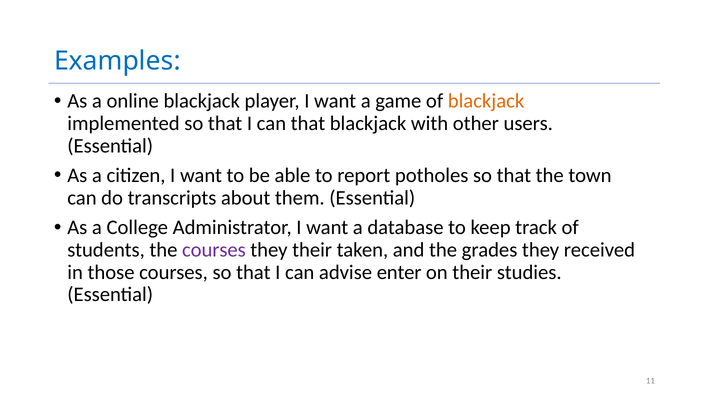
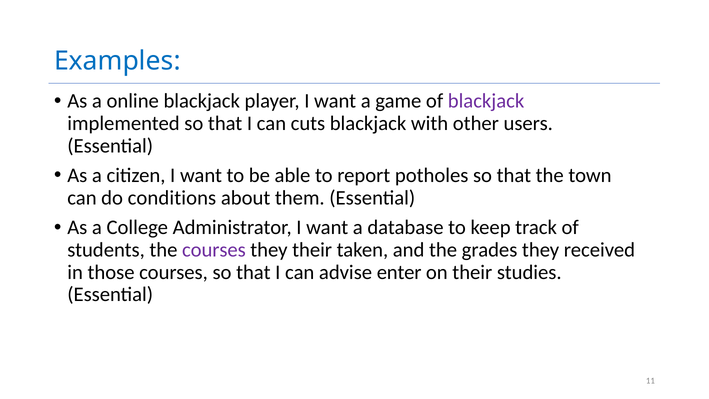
blackjack at (486, 101) colour: orange -> purple
can that: that -> cuts
transcripts: transcripts -> conditions
